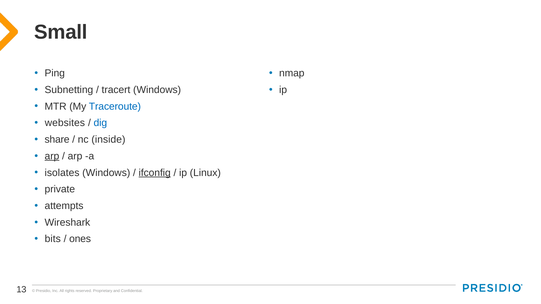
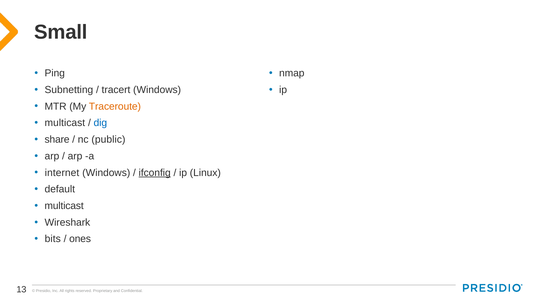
Traceroute colour: blue -> orange
websites at (65, 123): websites -> multicast
inside: inside -> public
arp at (52, 156) underline: present -> none
isolates: isolates -> internet
private: private -> default
attempts at (64, 206): attempts -> multicast
